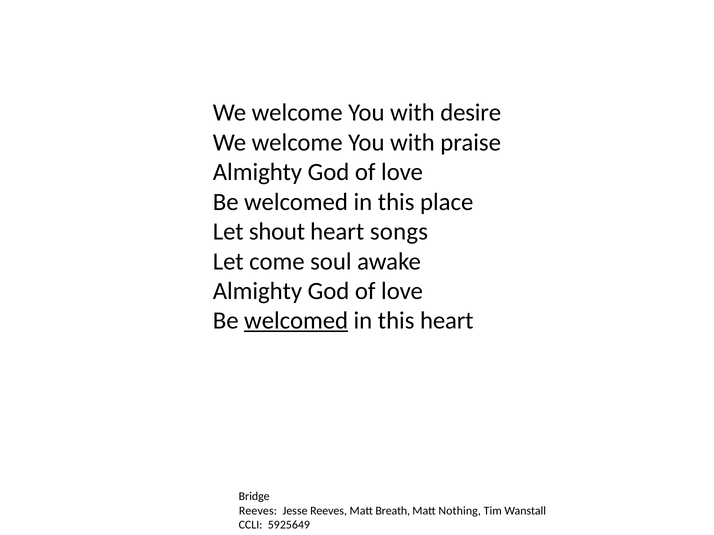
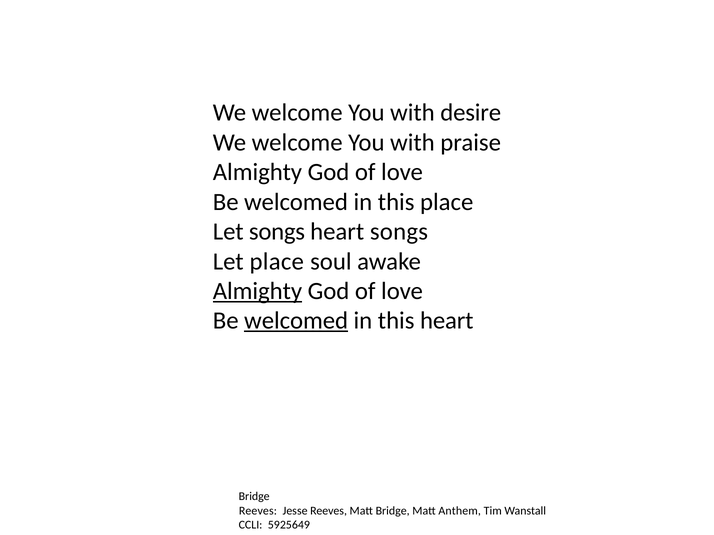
Let shout: shout -> songs
Let come: come -> place
Almighty at (257, 291) underline: none -> present
Matt Breath: Breath -> Bridge
Nothing: Nothing -> Anthem
